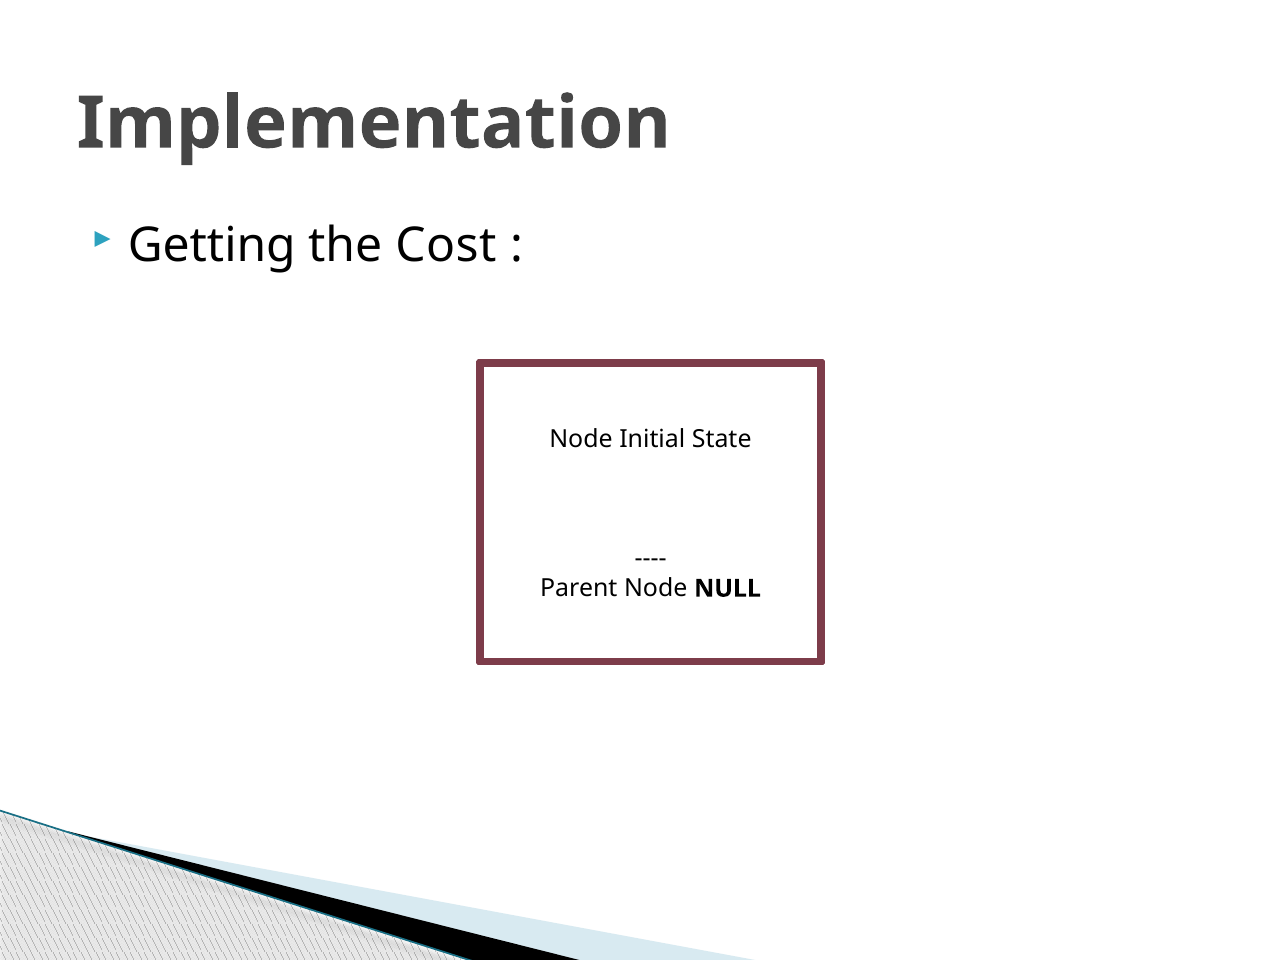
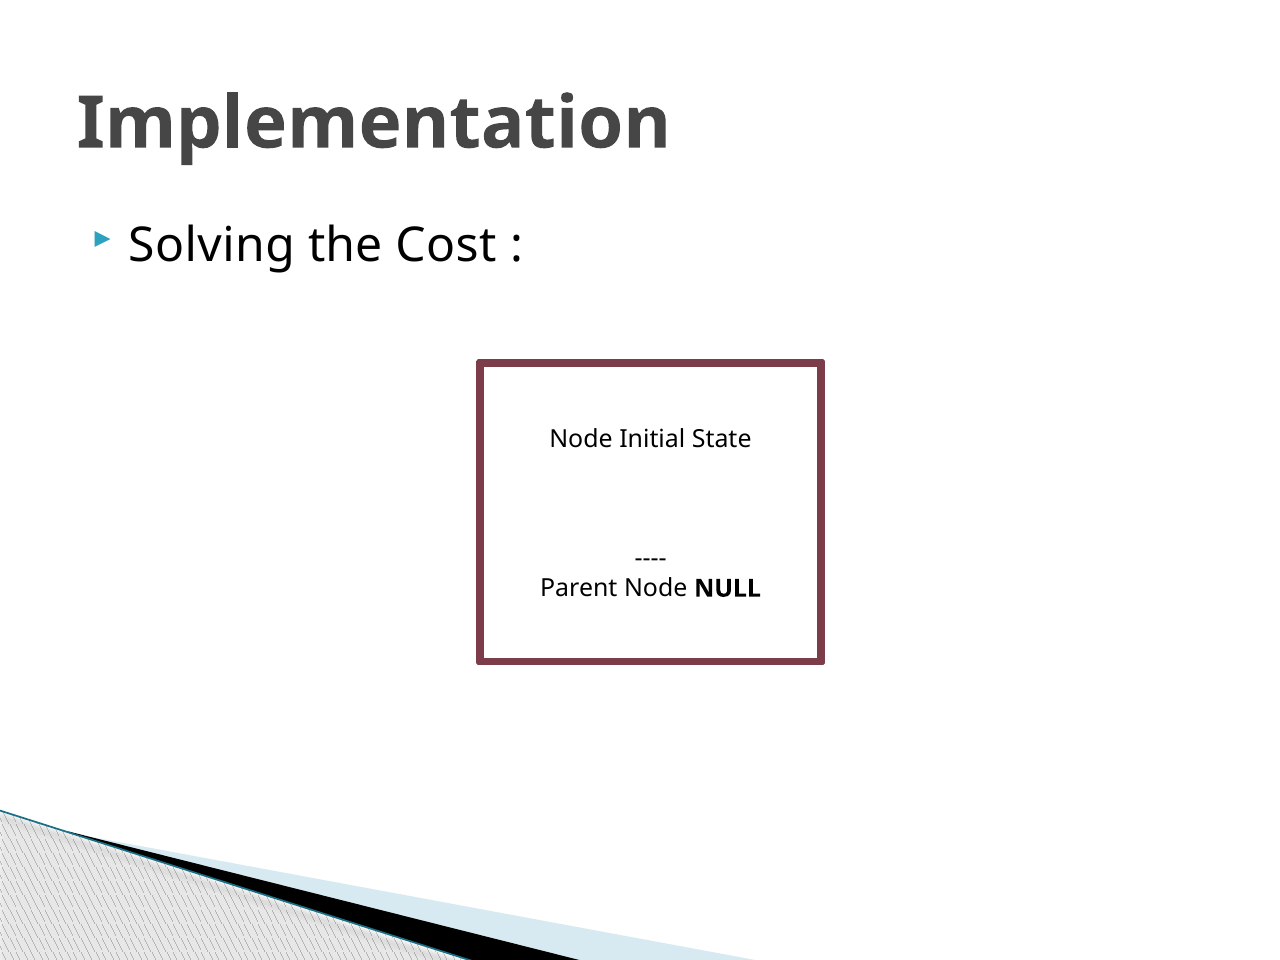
Getting: Getting -> Solving
